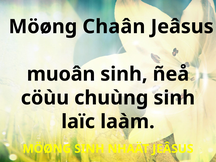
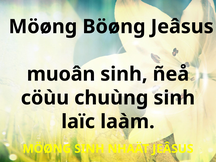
Chaân: Chaân -> Böøng
